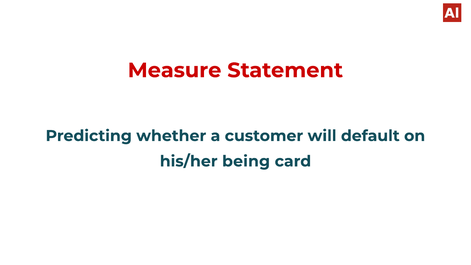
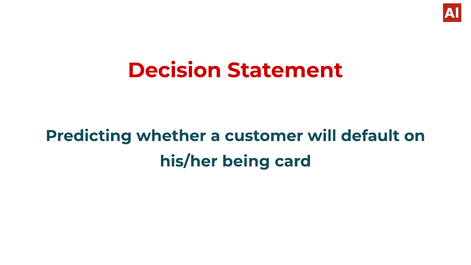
Measure: Measure -> Decision
